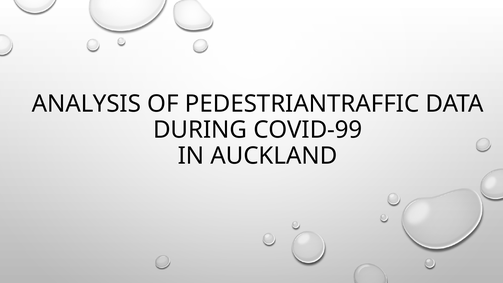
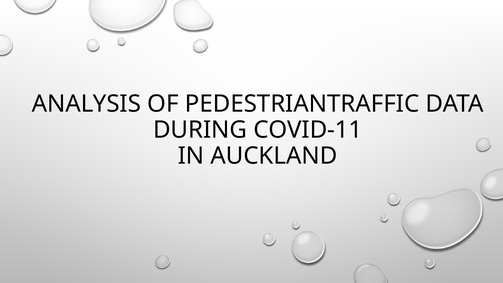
COVID-99: COVID-99 -> COVID-11
